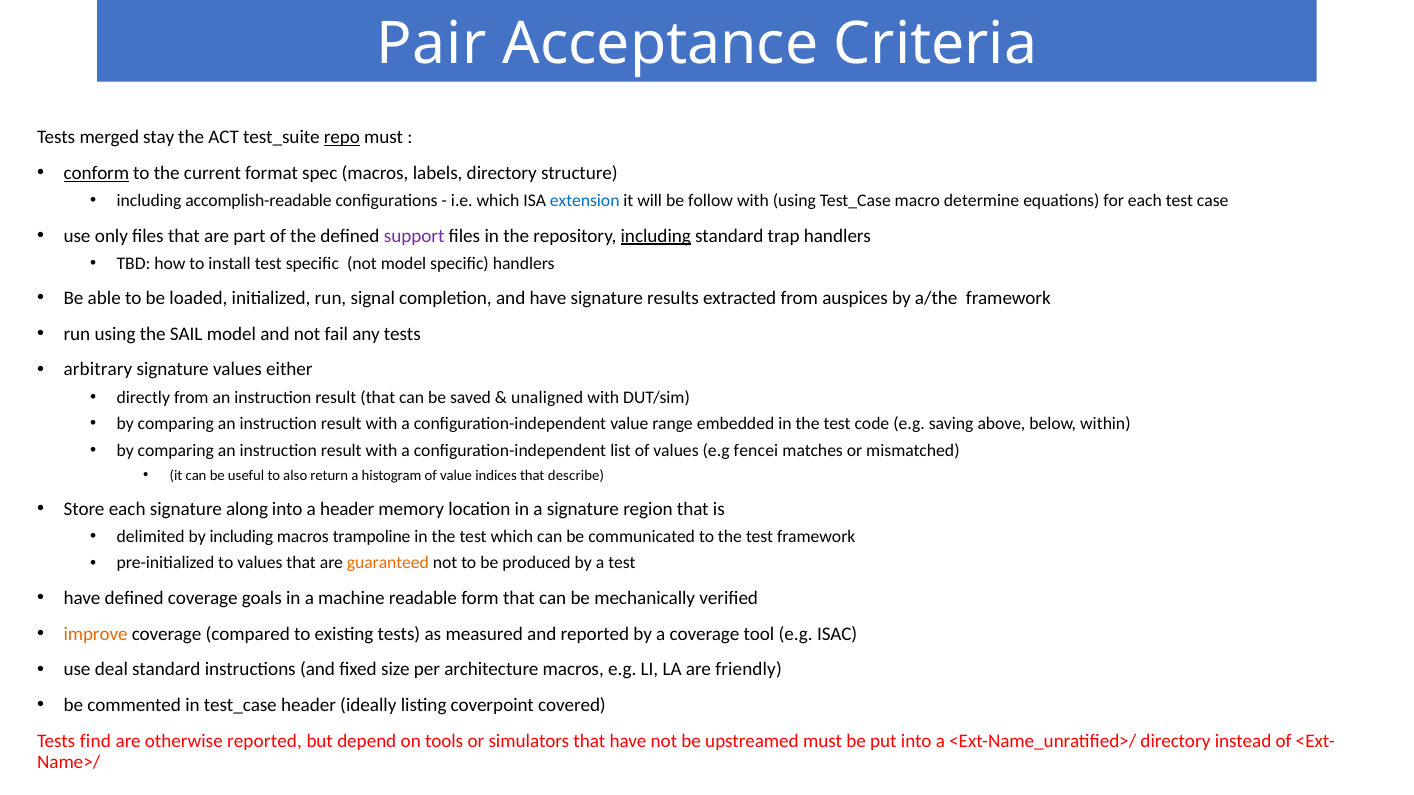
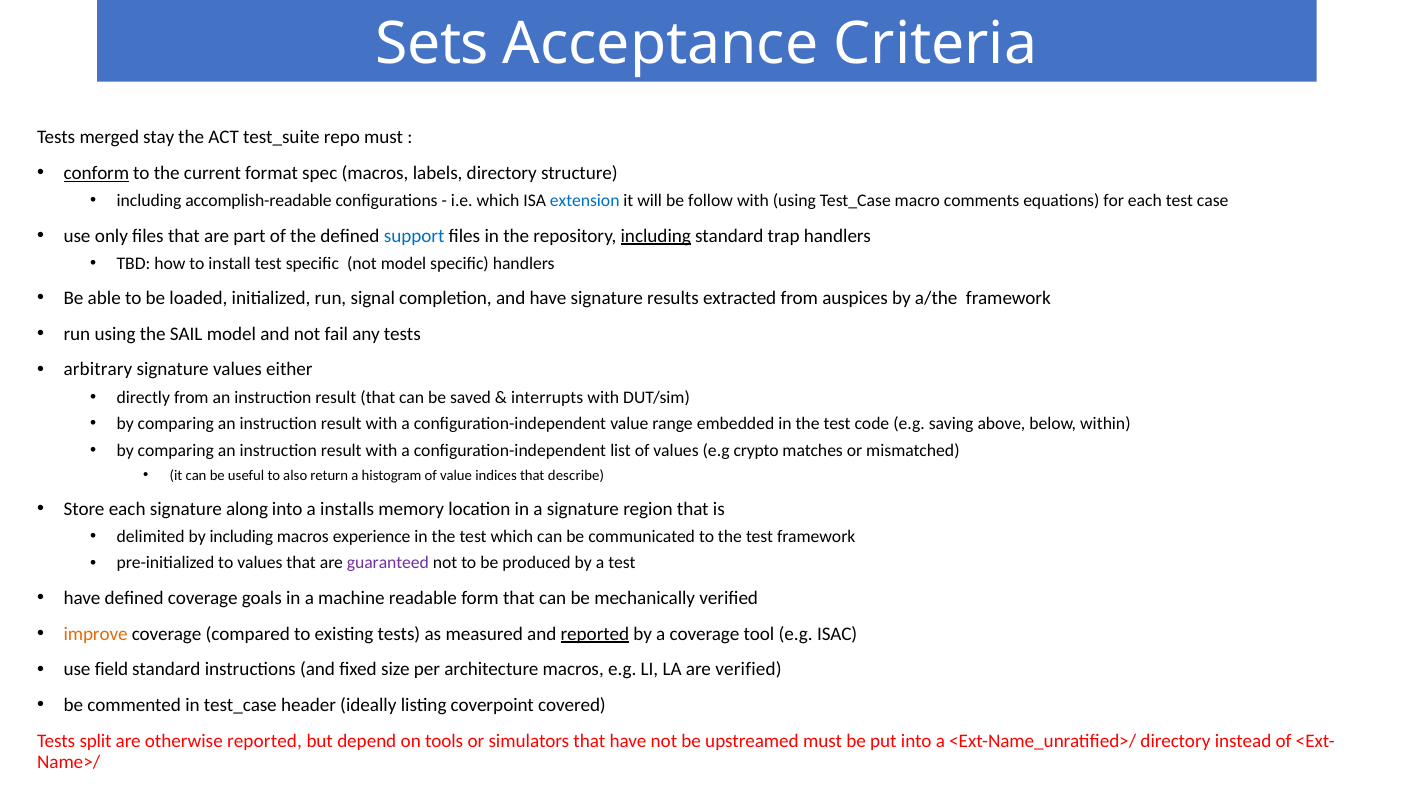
Pair: Pair -> Sets
repo underline: present -> none
determine: determine -> comments
support colour: purple -> blue
unaligned: unaligned -> interrupts
fencei: fencei -> crypto
a header: header -> installs
trampoline: trampoline -> experience
guaranteed colour: orange -> purple
reported at (595, 634) underline: none -> present
deal: deal -> field
are friendly: friendly -> verified
find: find -> split
